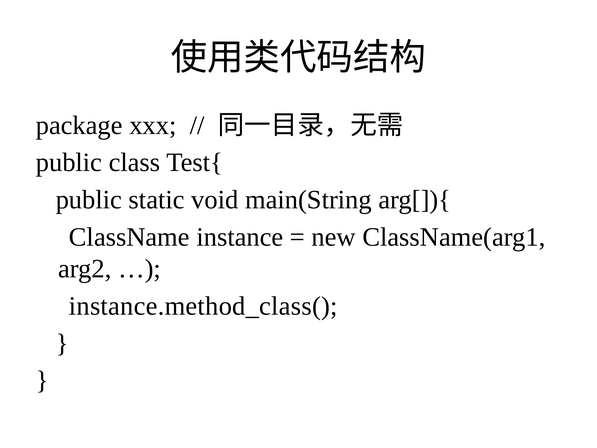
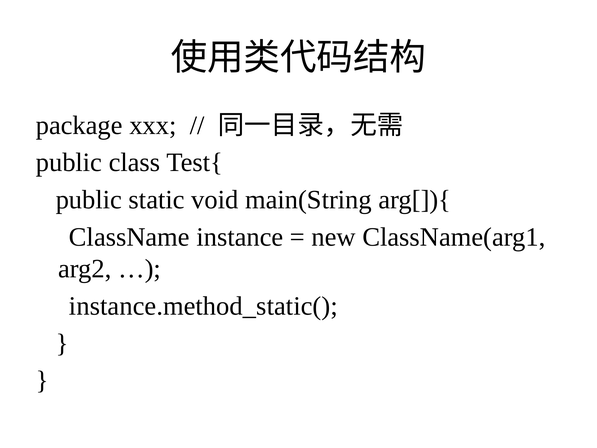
instance.method_class(: instance.method_class( -> instance.method_static(
